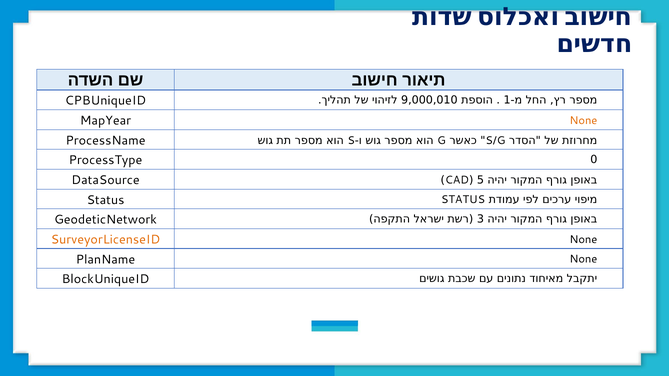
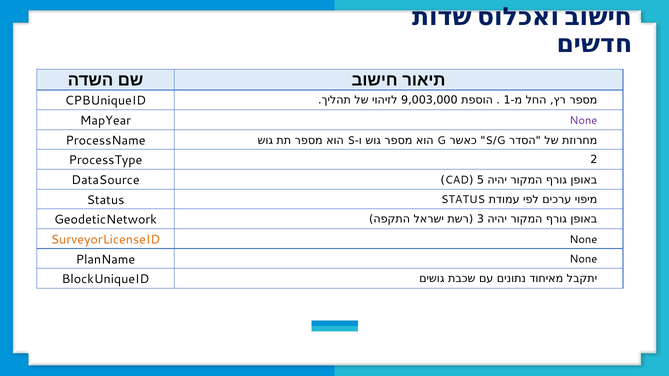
9,000,010: 9,000,010 -> 9,003,000
None at (583, 121) colour: orange -> purple
0: 0 -> 2
